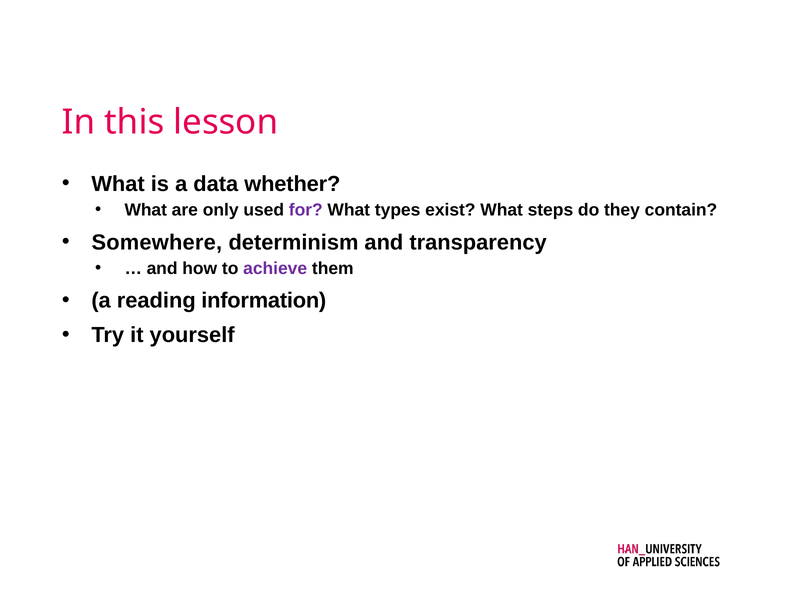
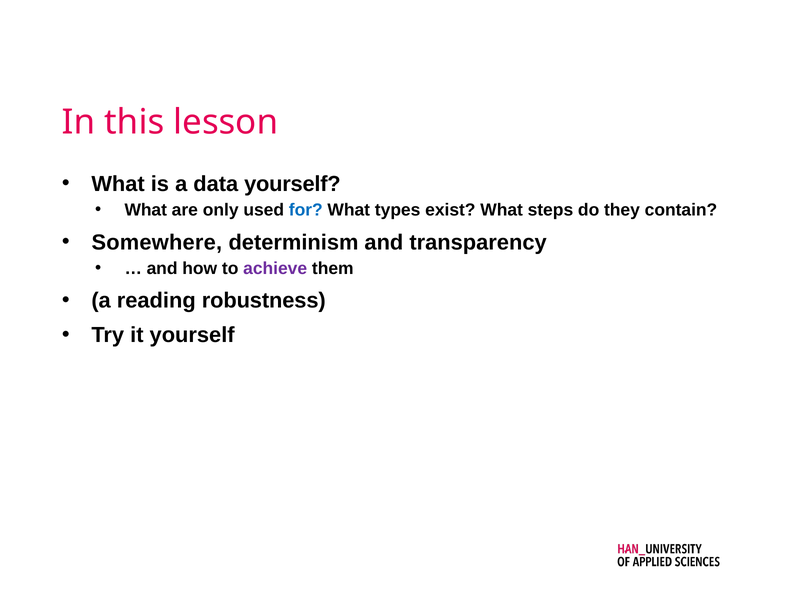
data whether: whether -> yourself
for colour: purple -> blue
information: information -> robustness
